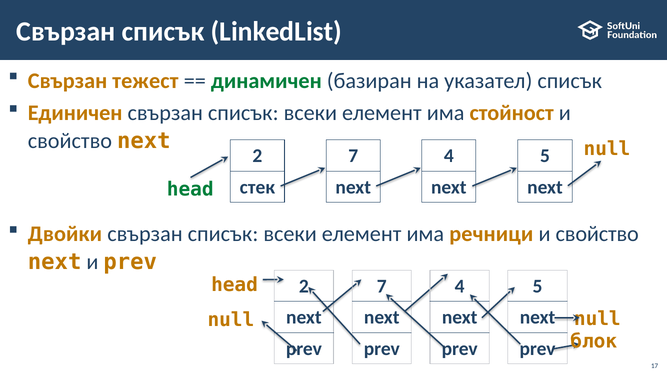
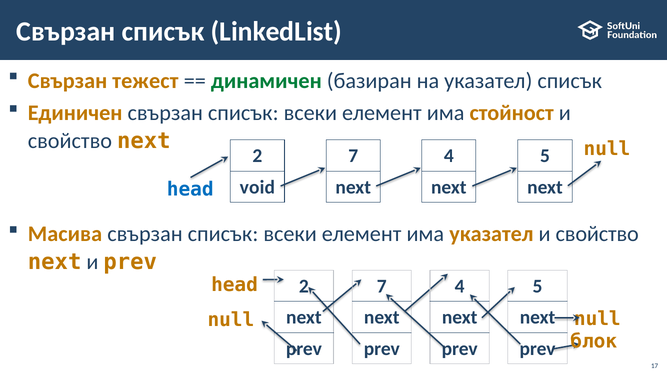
стек: стек -> void
head at (190, 190) colour: green -> blue
Двойки: Двойки -> Масива
има речници: речници -> указател
